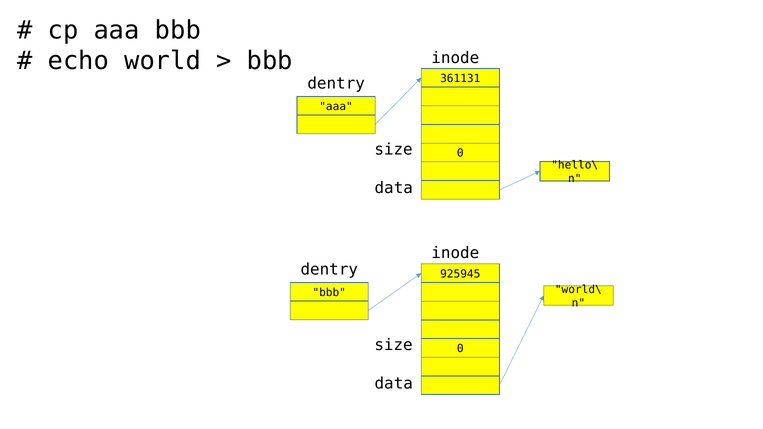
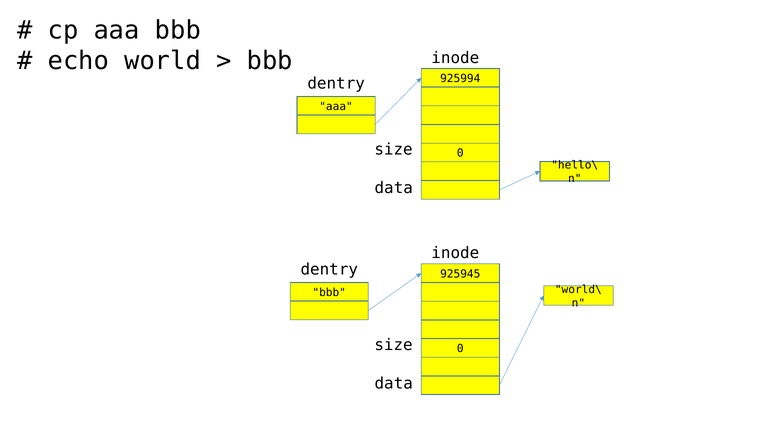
361131: 361131 -> 925994
